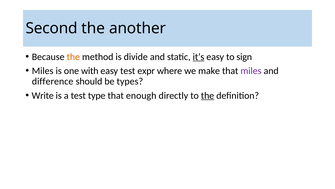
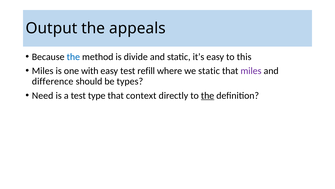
Second: Second -> Output
another: another -> appeals
the at (73, 57) colour: orange -> blue
it’s underline: present -> none
sign: sign -> this
expr: expr -> refill
we make: make -> static
Write: Write -> Need
enough: enough -> context
